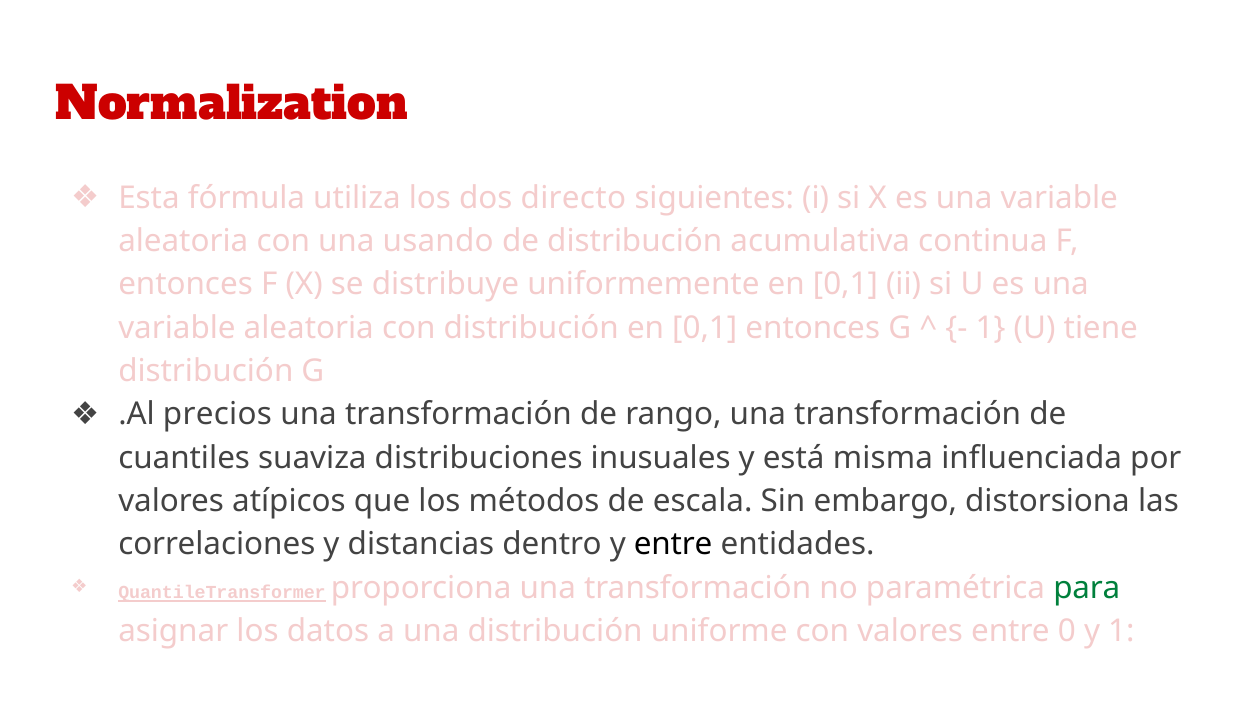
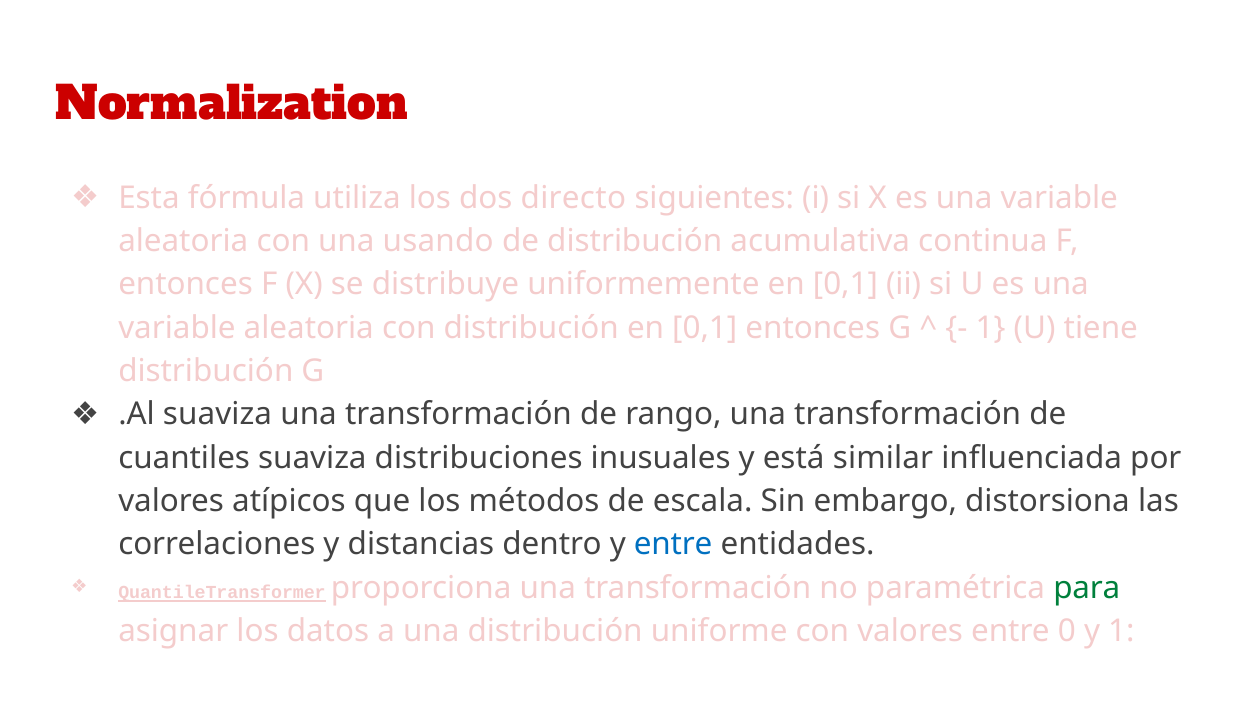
.Al precios: precios -> suaviza
misma: misma -> similar
entre at (673, 544) colour: black -> blue
